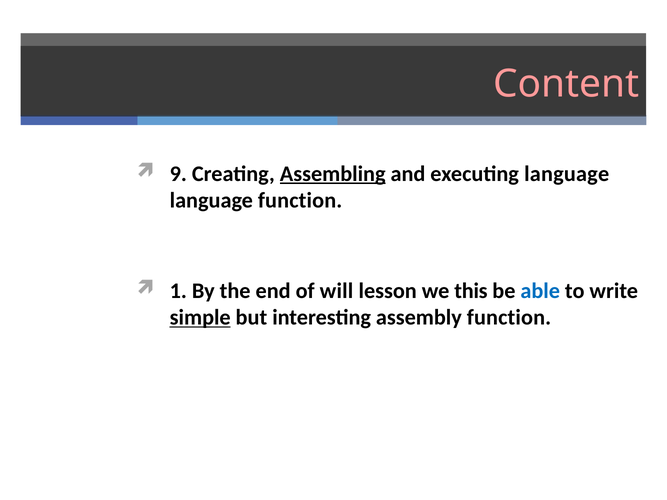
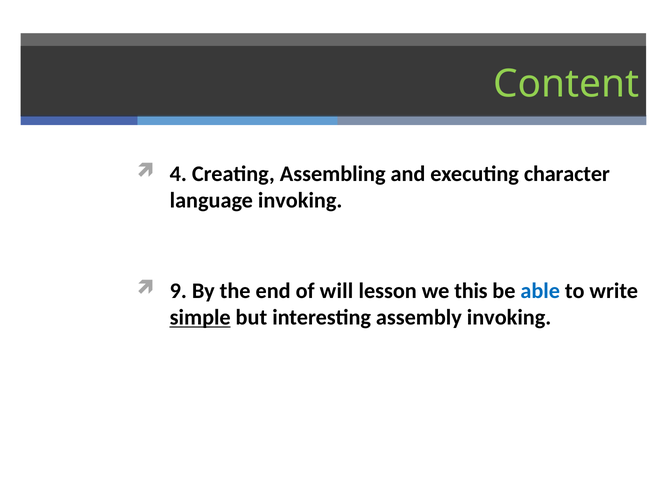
Content colour: pink -> light green
9: 9 -> 4
Assembling underline: present -> none
executing language: language -> character
language function: function -> invoking
1: 1 -> 9
assembly function: function -> invoking
